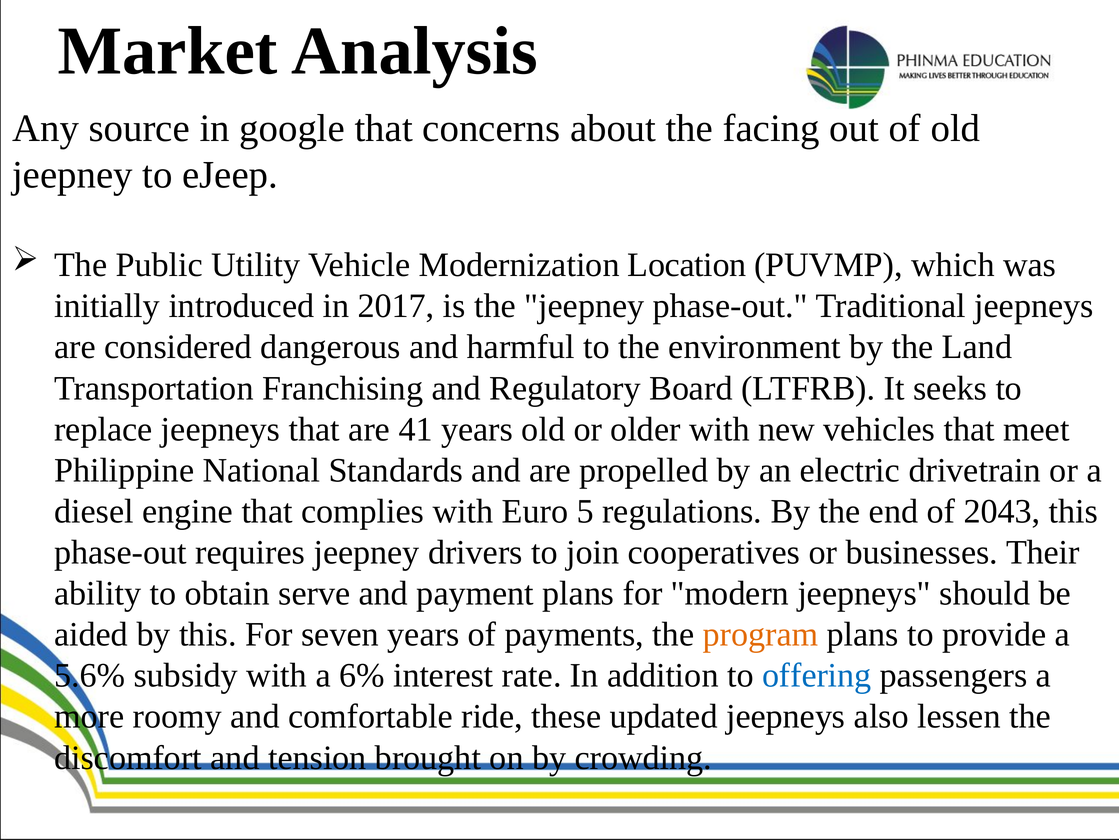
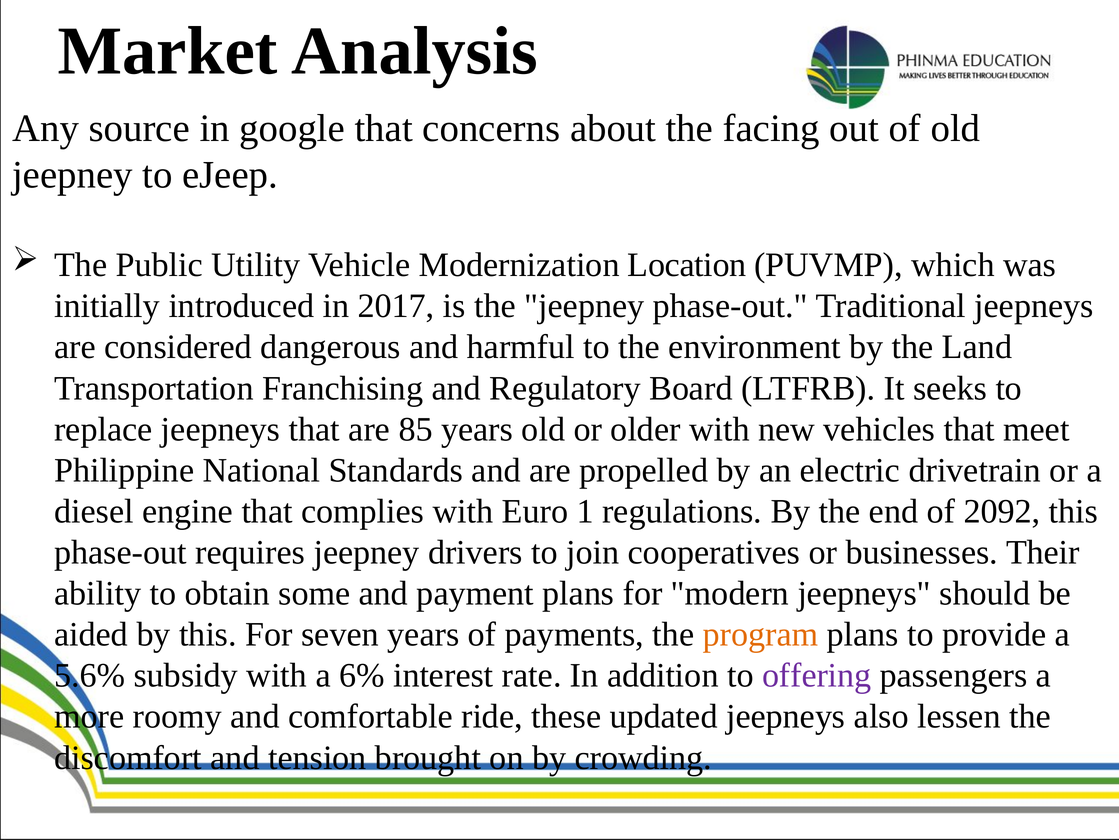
41: 41 -> 85
5: 5 -> 1
2043: 2043 -> 2092
serve: serve -> some
offering colour: blue -> purple
